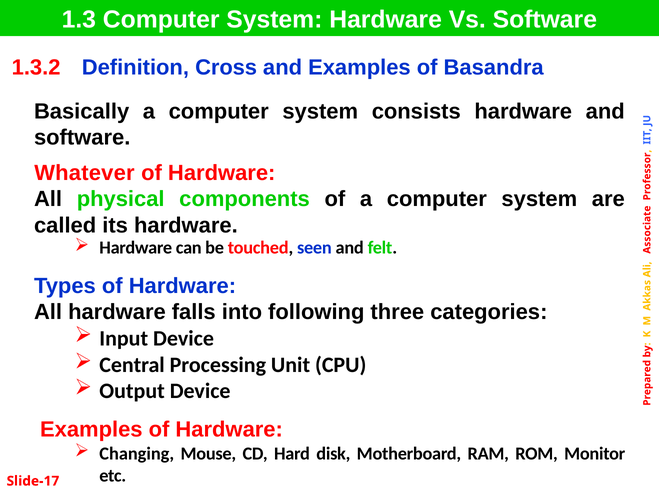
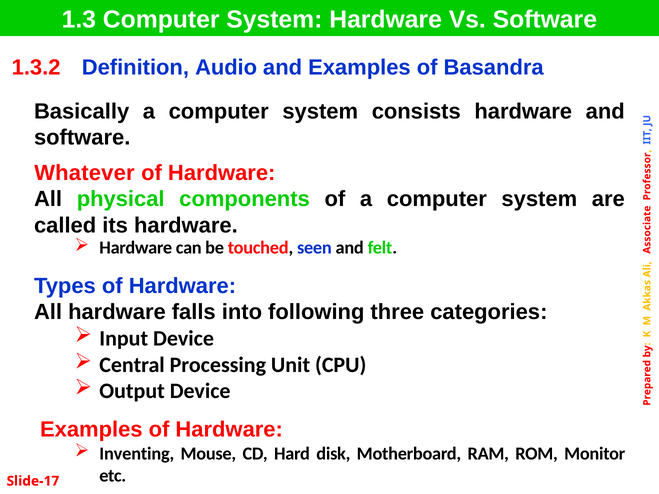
Cross: Cross -> Audio
Changing: Changing -> Inventing
